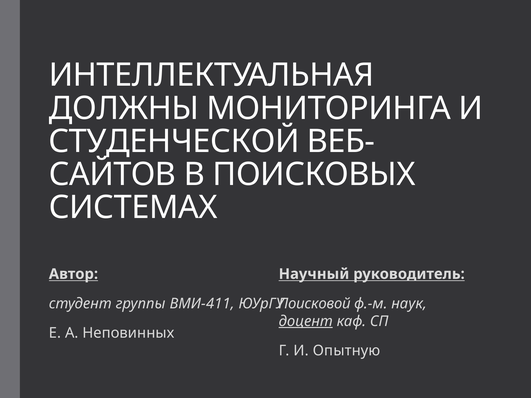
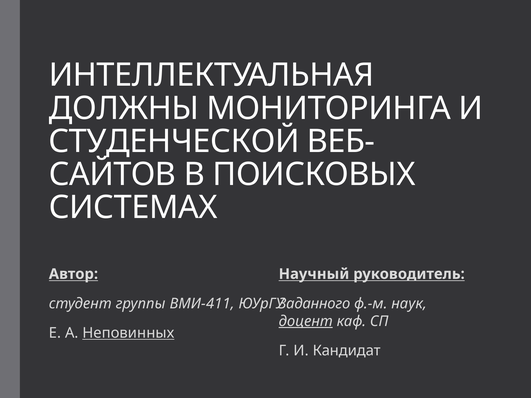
Поисковой: Поисковой -> Заданного
Неповинных underline: none -> present
Опытную: Опытную -> Кандидат
